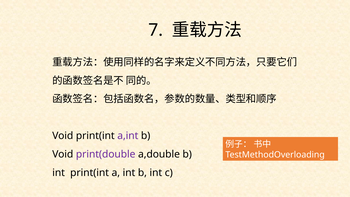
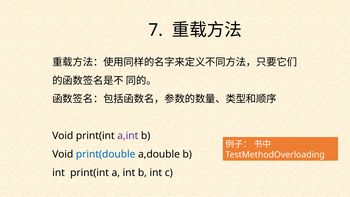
print(double colour: purple -> blue
